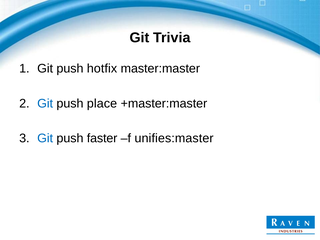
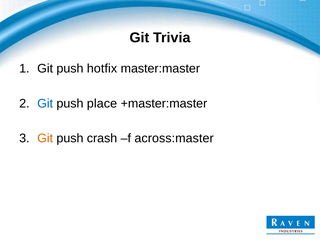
Git at (45, 138) colour: blue -> orange
faster: faster -> crash
unifies:master: unifies:master -> across:master
